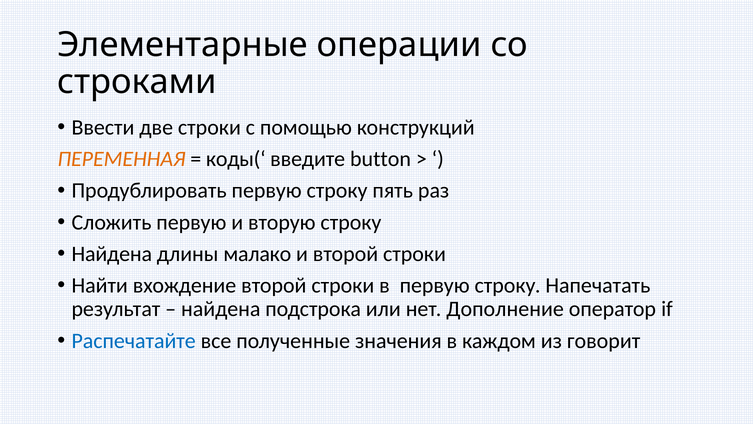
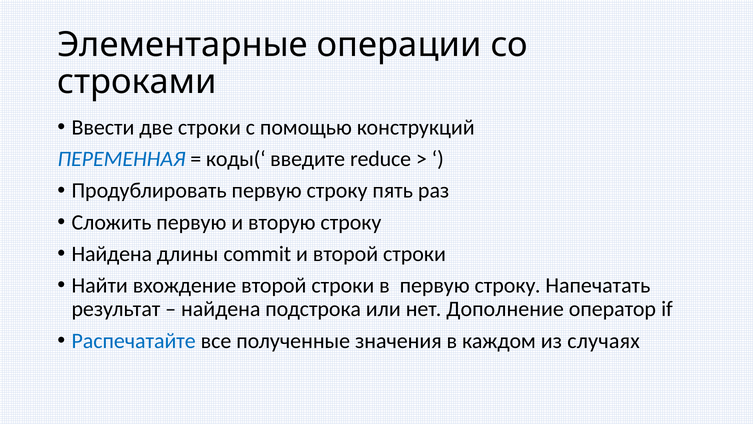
ПЕРЕМЕННАЯ colour: orange -> blue
button: button -> reduce
малако: малако -> commit
говорит: говорит -> случаях
